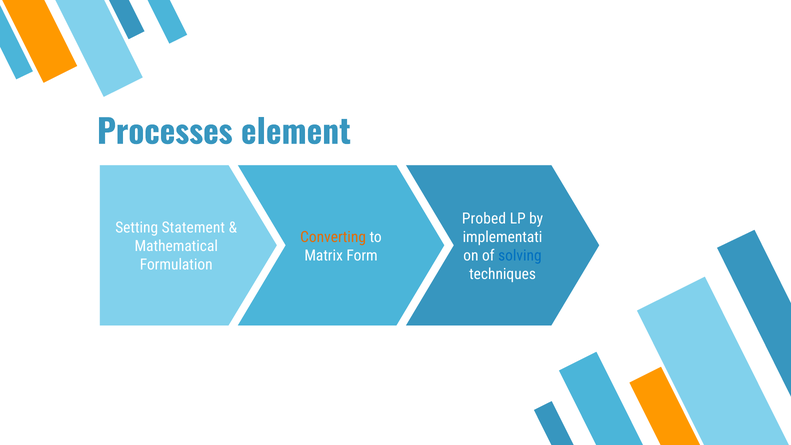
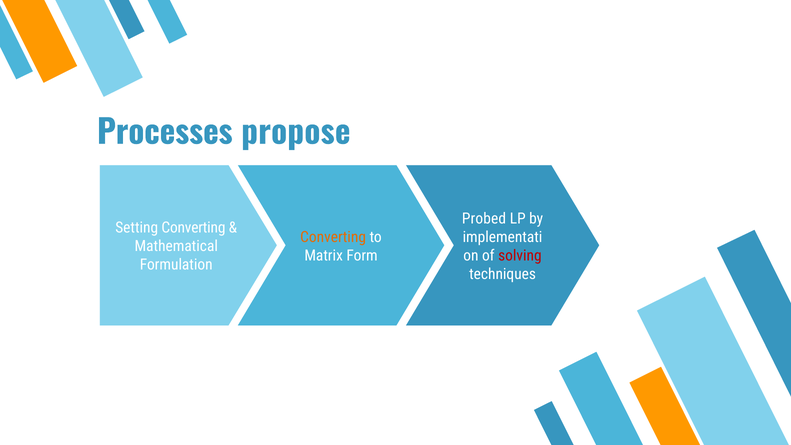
element: element -> propose
Setting Statement: Statement -> Converting
solving colour: blue -> red
